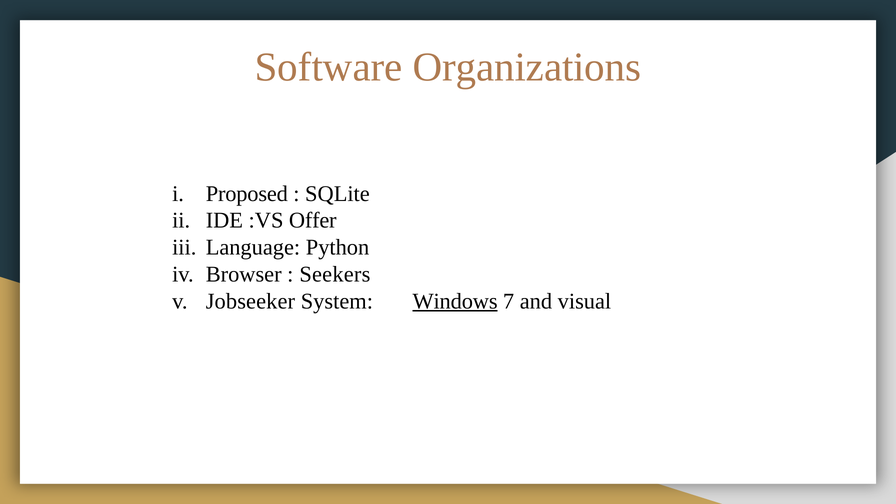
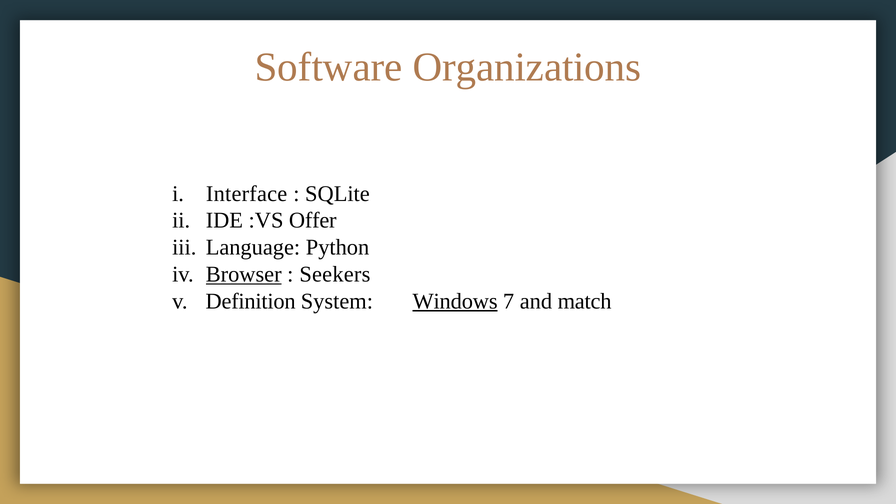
Proposed: Proposed -> Interface
Browser underline: none -> present
Jobseeker: Jobseeker -> Definition
visual: visual -> match
